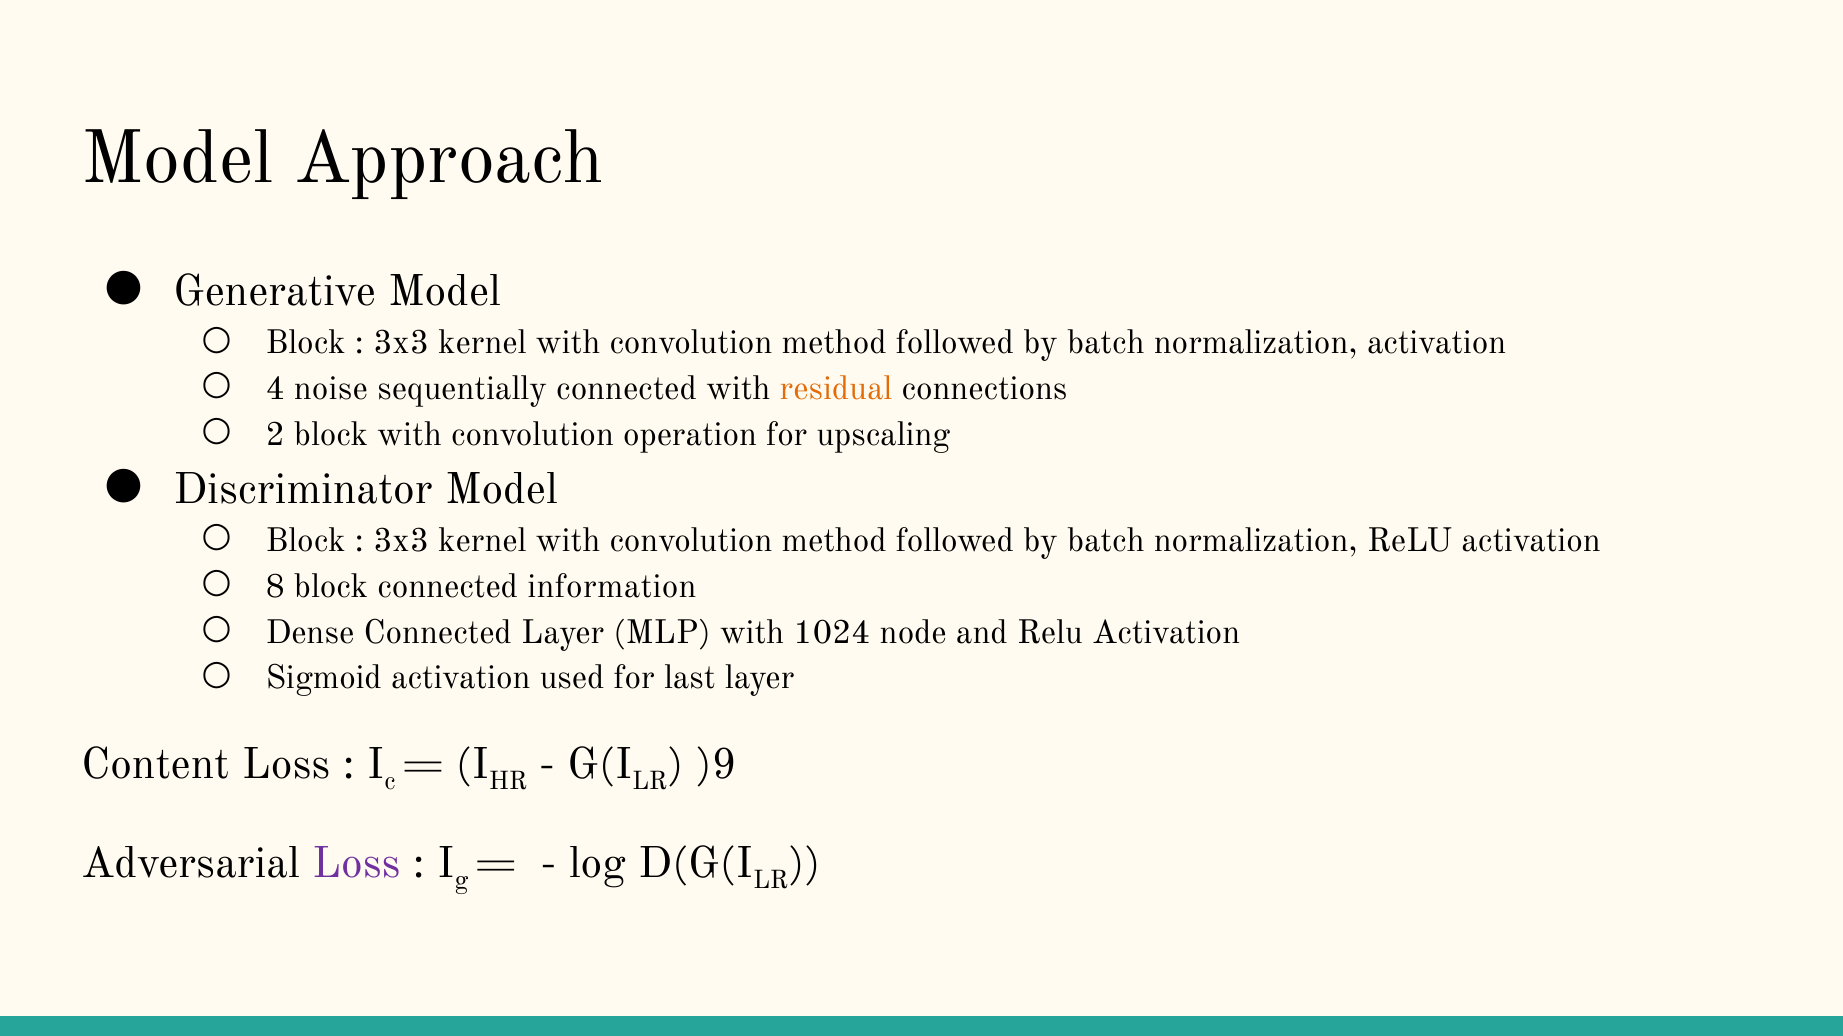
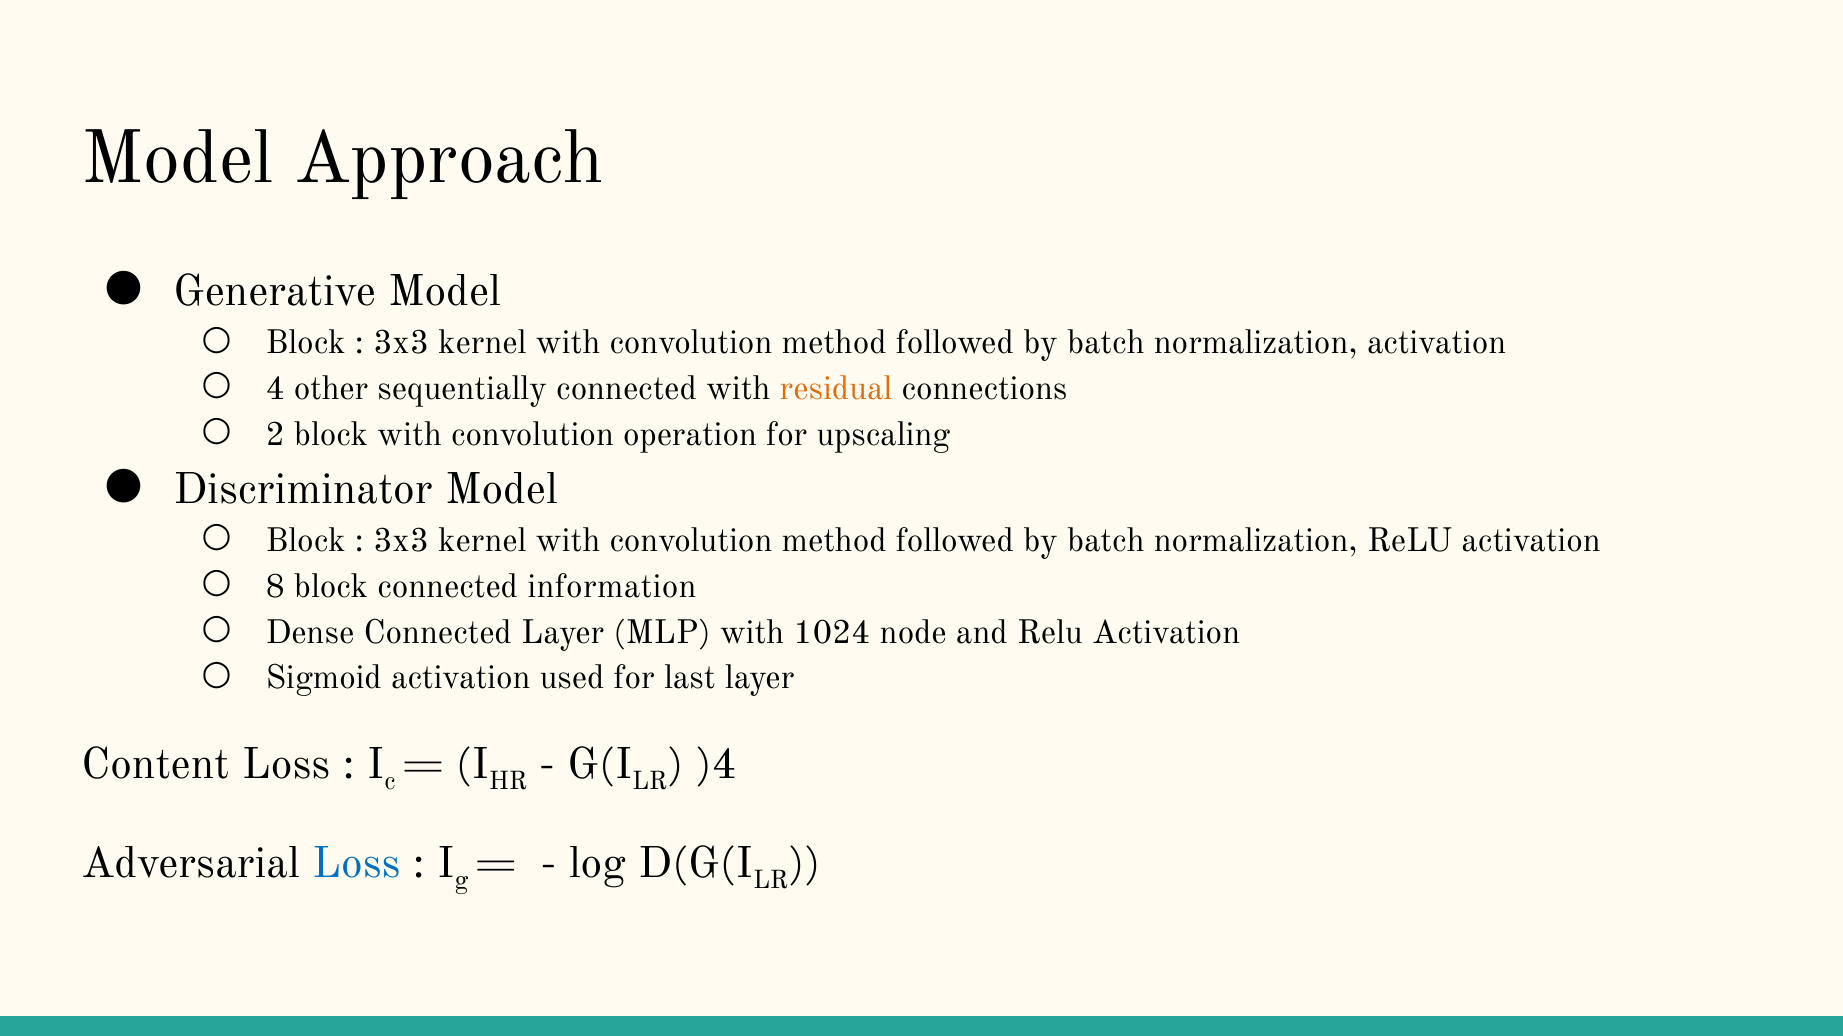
noise: noise -> other
)9: )9 -> )4
Loss at (356, 864) colour: purple -> blue
